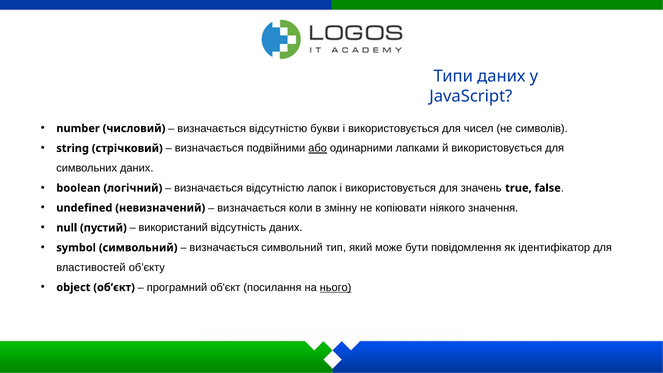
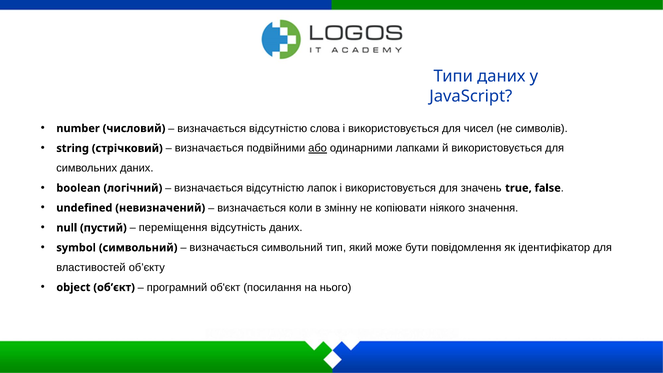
букви: букви -> слова
використаний: використаний -> переміщення
нього underline: present -> none
